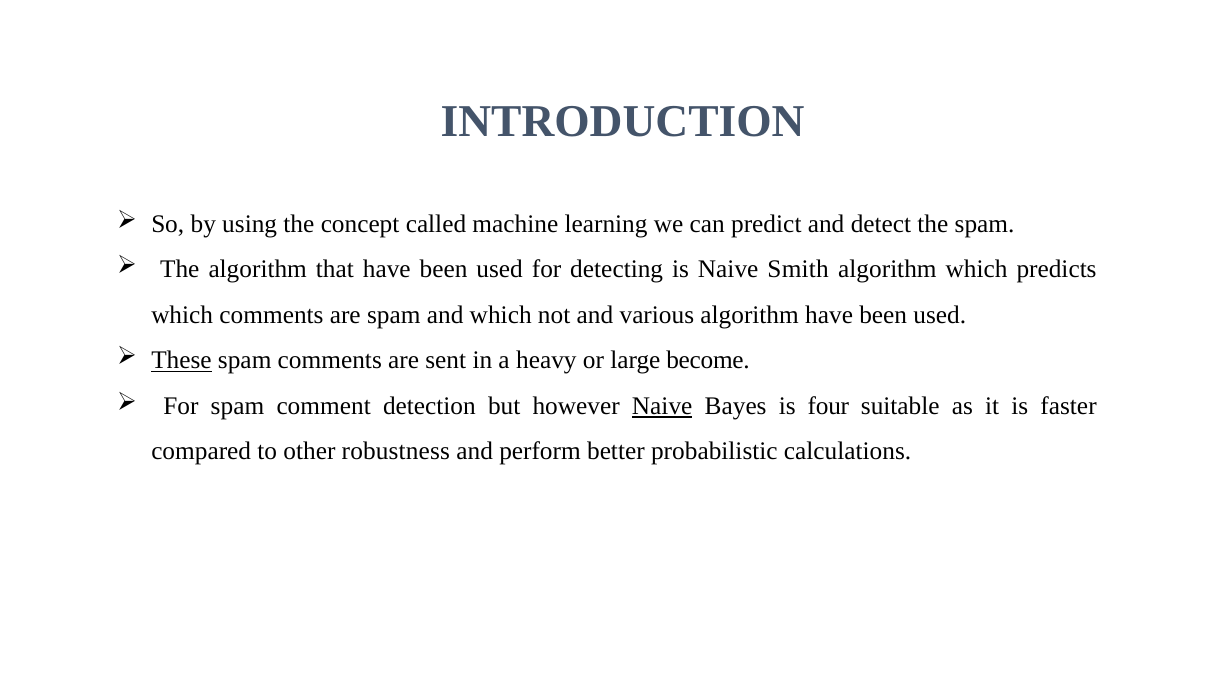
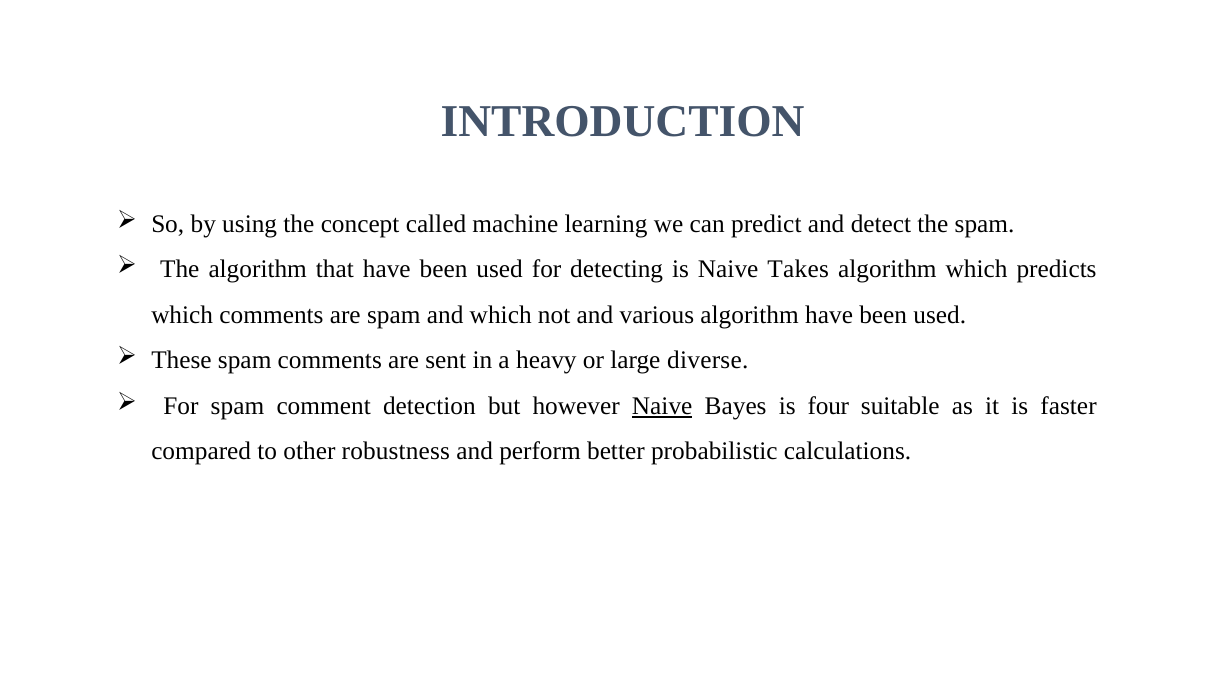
Smith: Smith -> Takes
These underline: present -> none
become: become -> diverse
